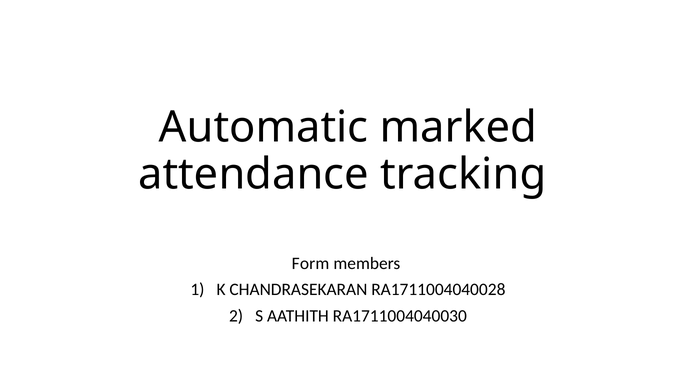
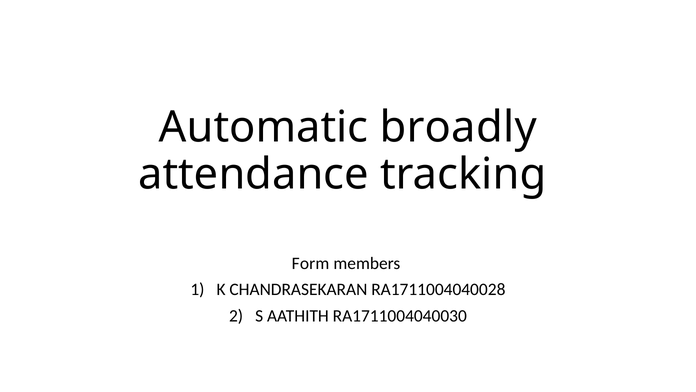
marked: marked -> broadly
